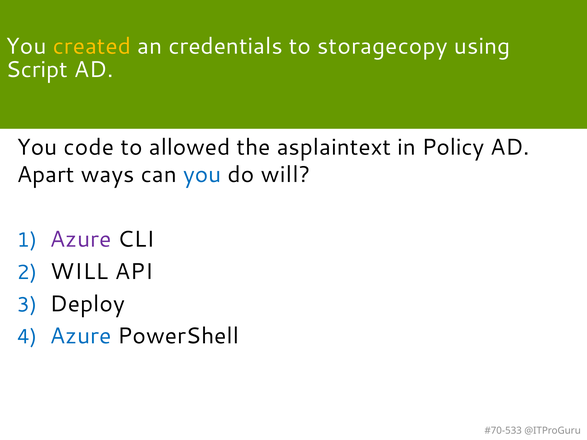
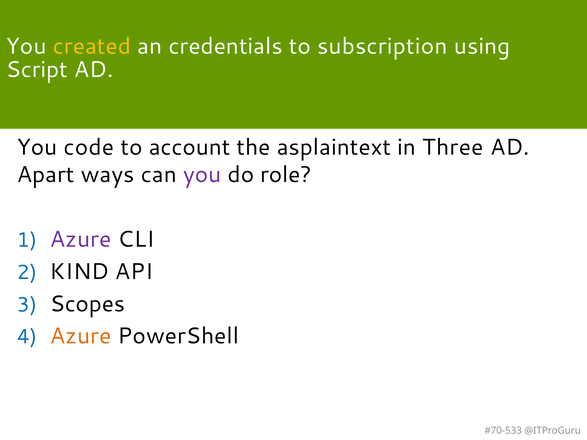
storagecopy: storagecopy -> subscription
allowed: allowed -> account
Policy: Policy -> Three
you at (202, 175) colour: blue -> purple
do will: will -> role
WILL at (79, 272): WILL -> KIND
Deploy: Deploy -> Scopes
Azure at (81, 336) colour: blue -> orange
